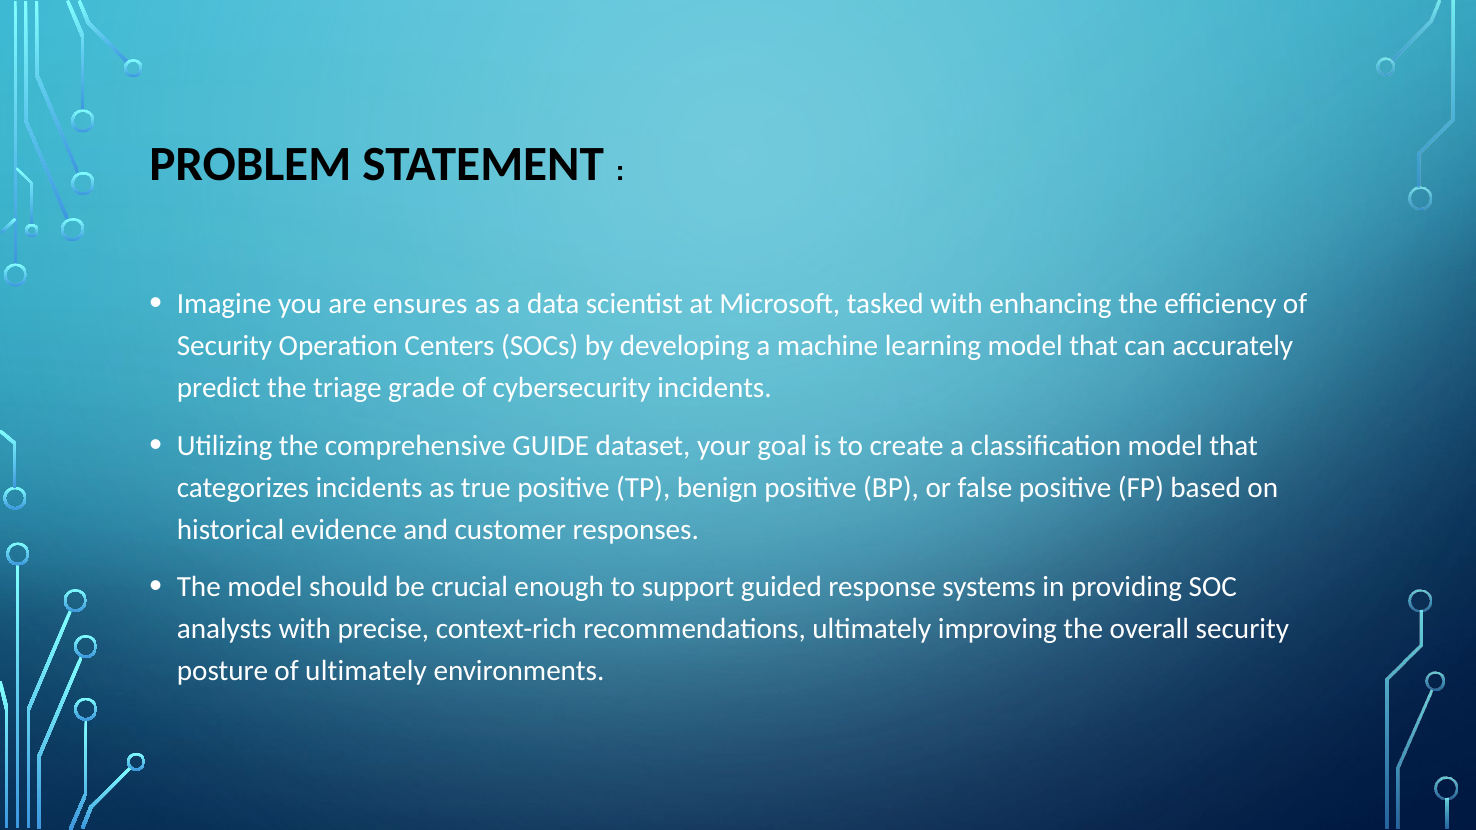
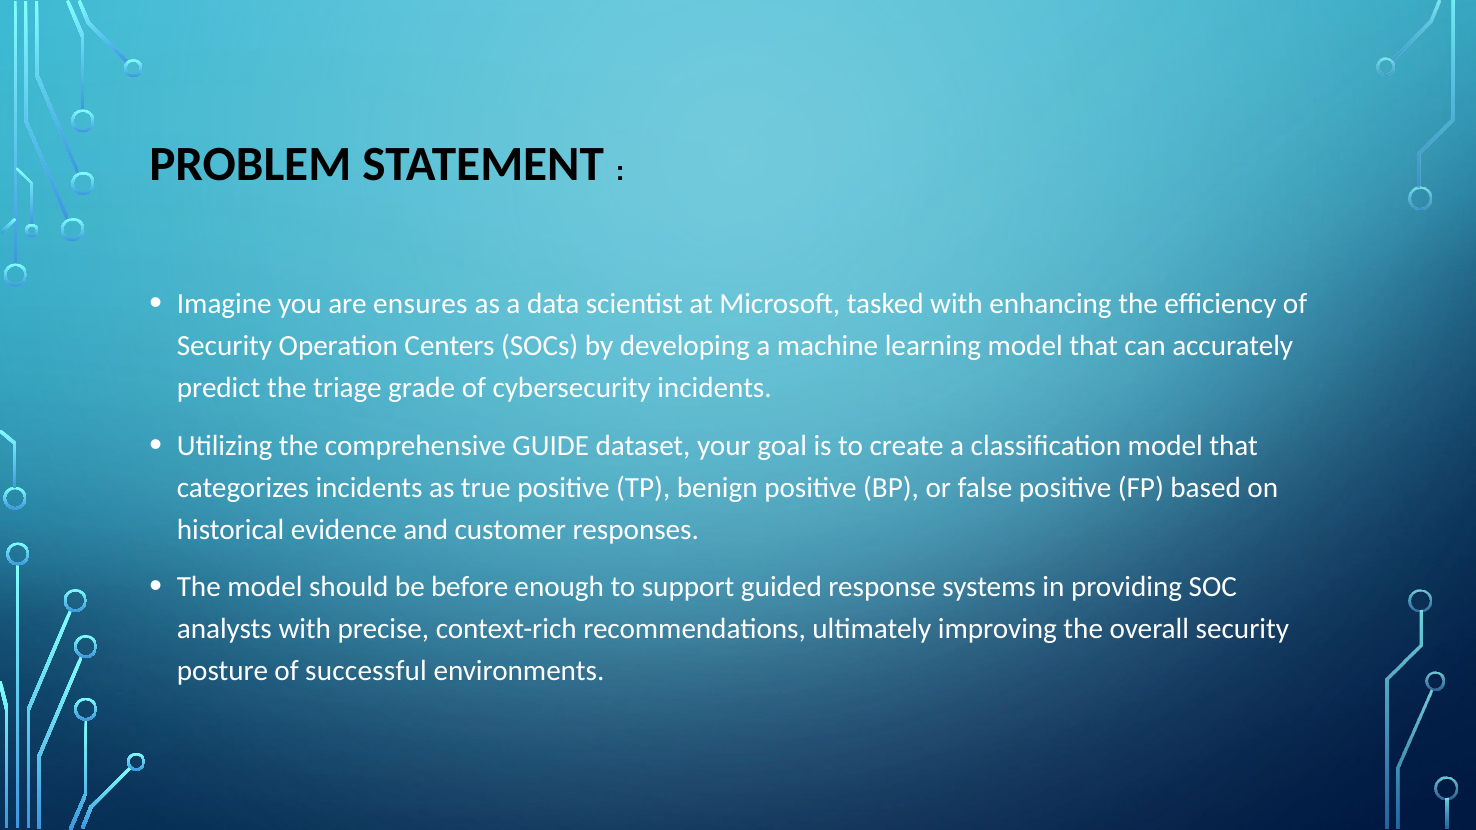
crucial: crucial -> before
of ultimately: ultimately -> successful
